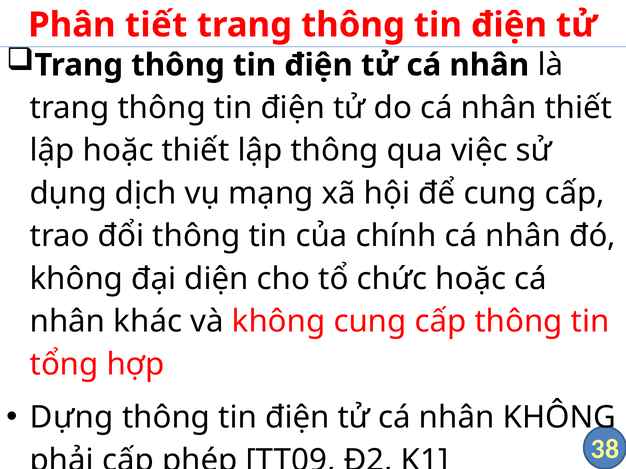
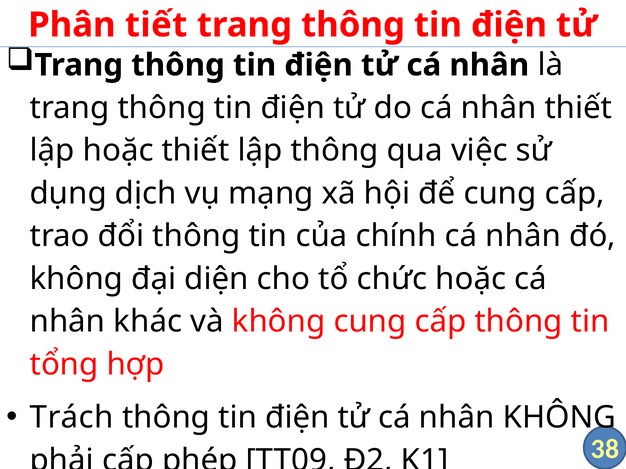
Dựng: Dựng -> Trách
